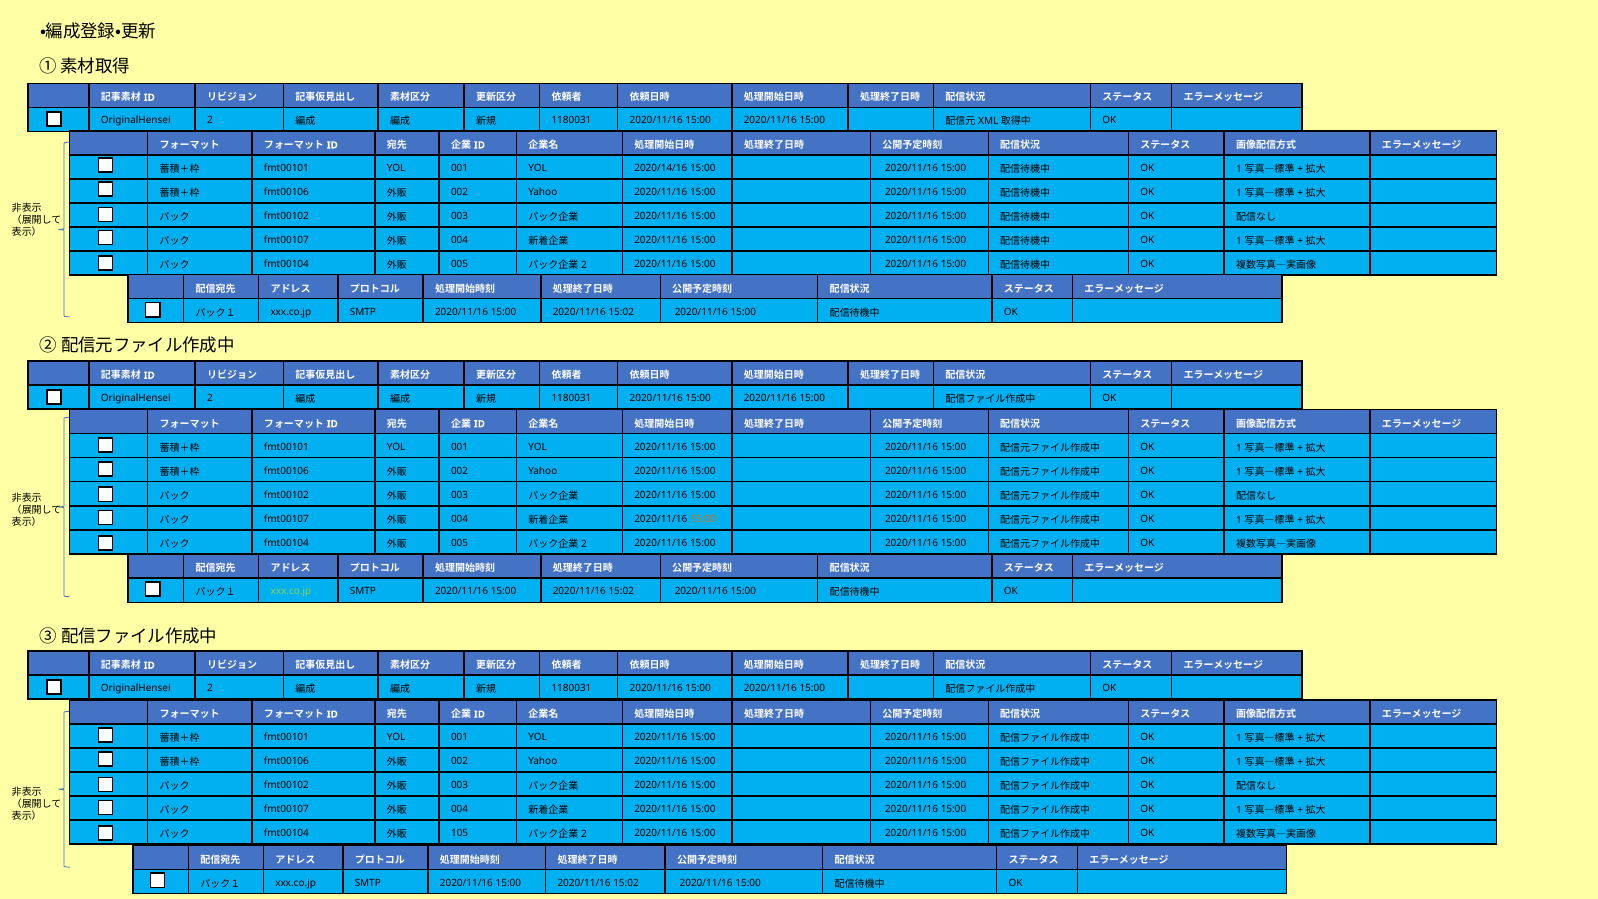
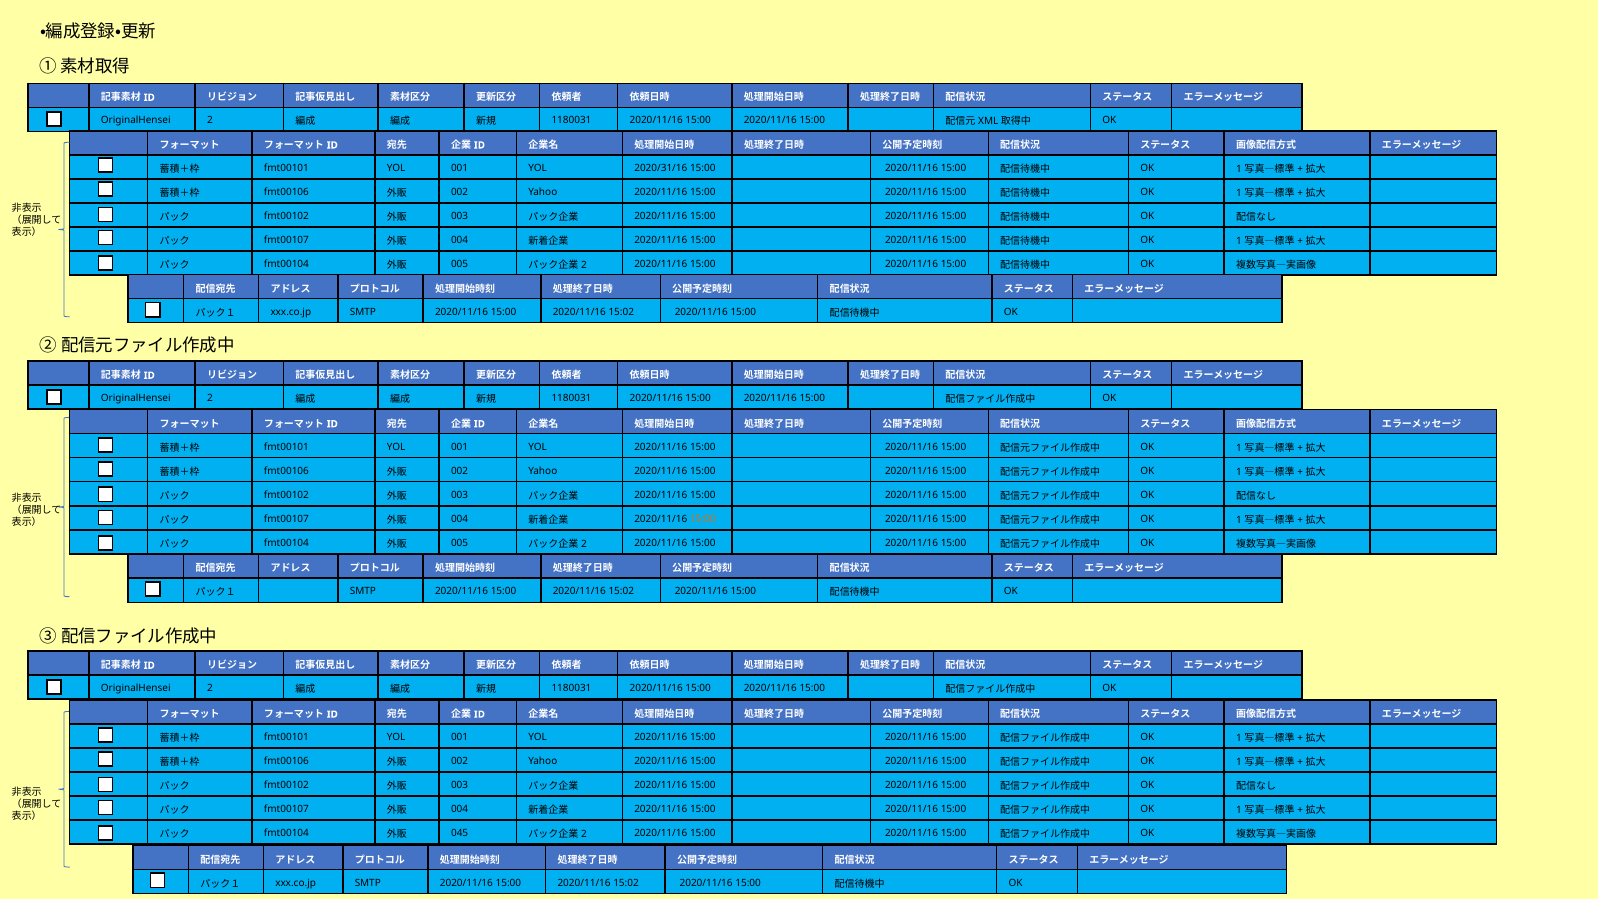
2020/14/16: 2020/14/16 -> 2020/31/16
xxx.co.jp at (291, 591) colour: light green -> light blue
105: 105 -> 045
